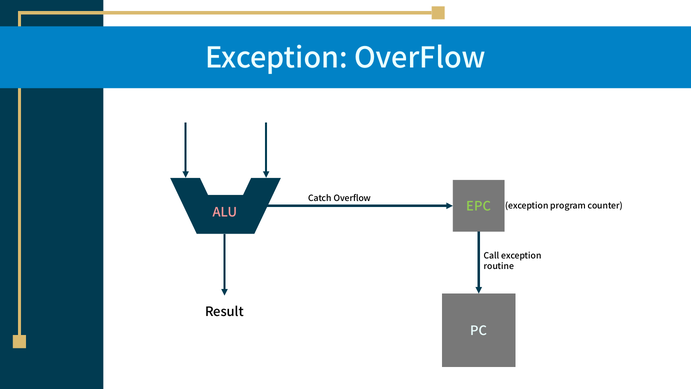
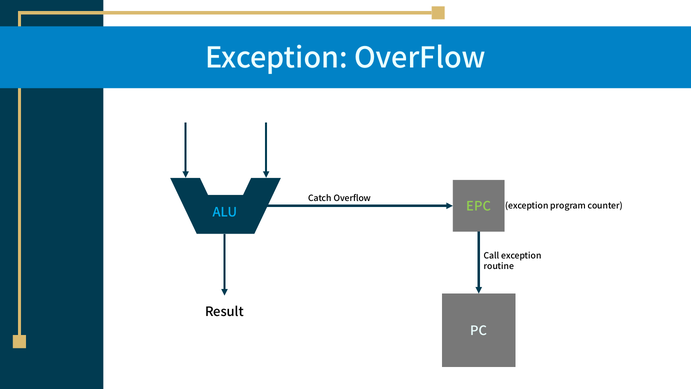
ALU colour: pink -> light blue
